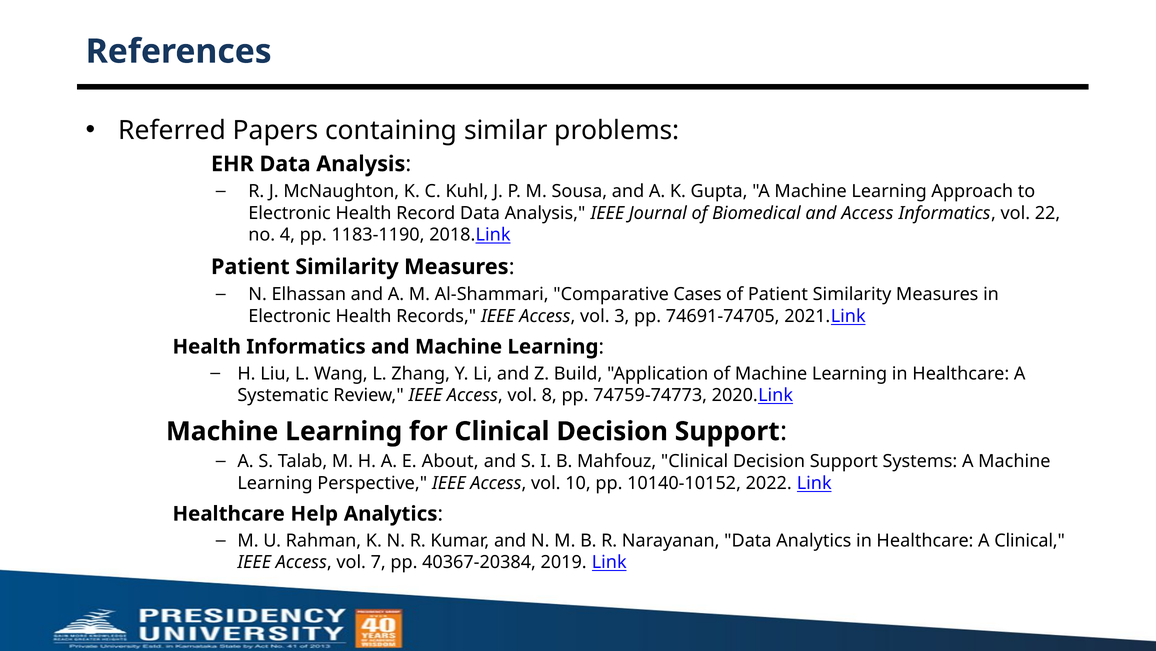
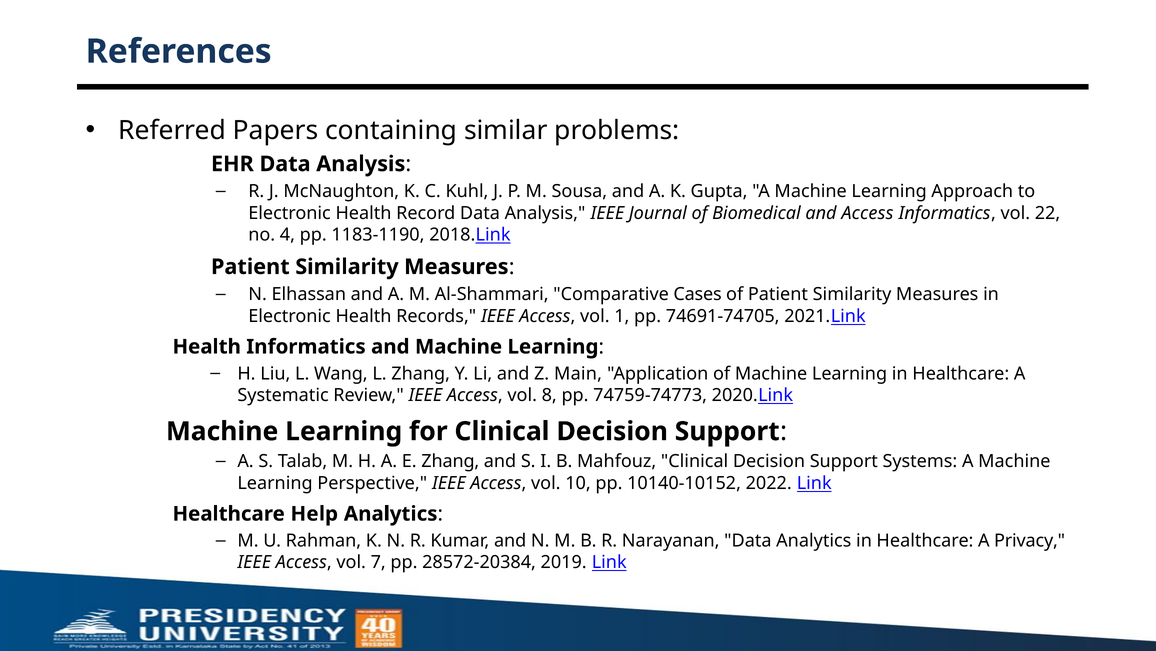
3: 3 -> 1
Build: Build -> Main
E About: About -> Zhang
A Clinical: Clinical -> Privacy
40367-20384: 40367-20384 -> 28572-20384
